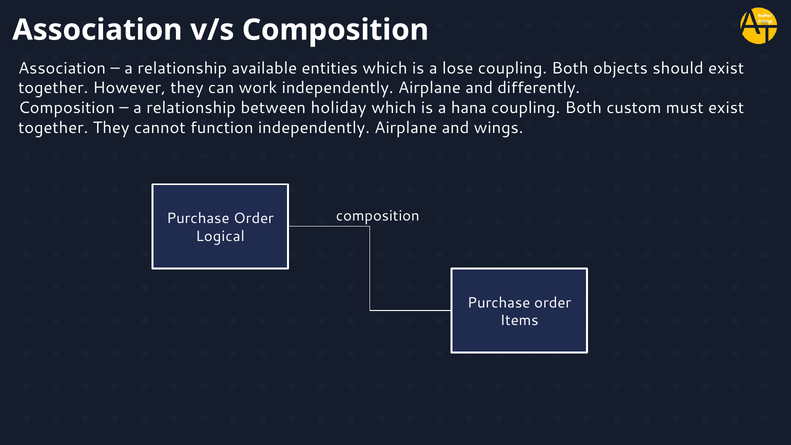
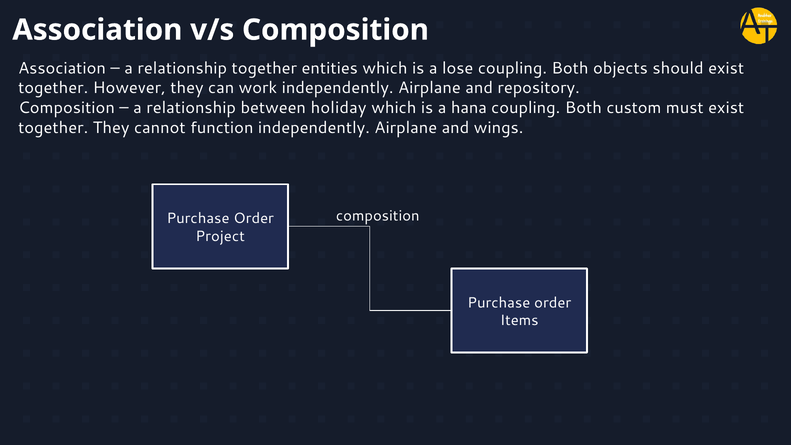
relationship available: available -> together
differently: differently -> repository
Logical: Logical -> Project
